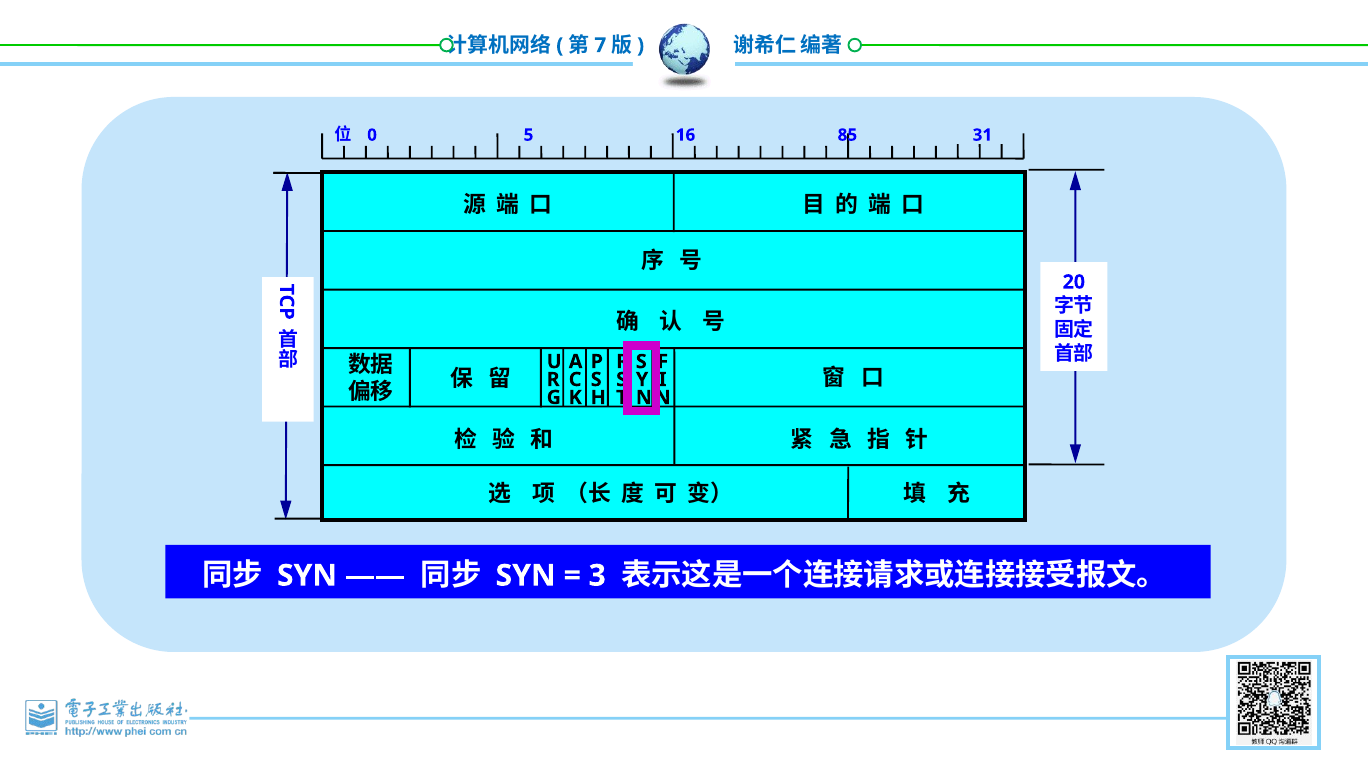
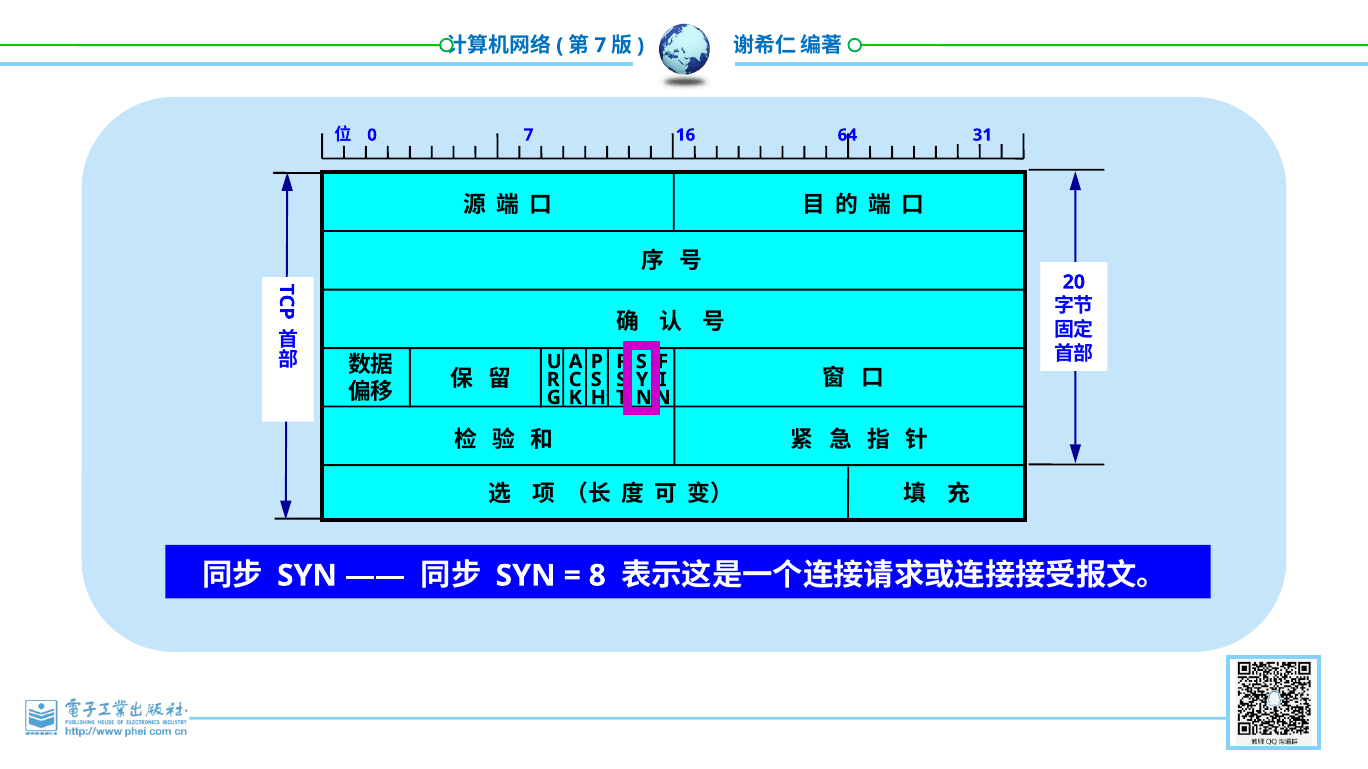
0 5: 5 -> 7
85: 85 -> 64
3: 3 -> 8
